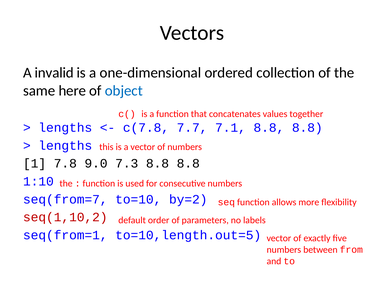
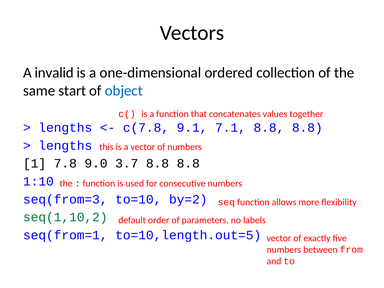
here: here -> start
7.7: 7.7 -> 9.1
7.3: 7.3 -> 3.7
seq(from=7: seq(from=7 -> seq(from=3
seq(1,10,2 colour: red -> green
